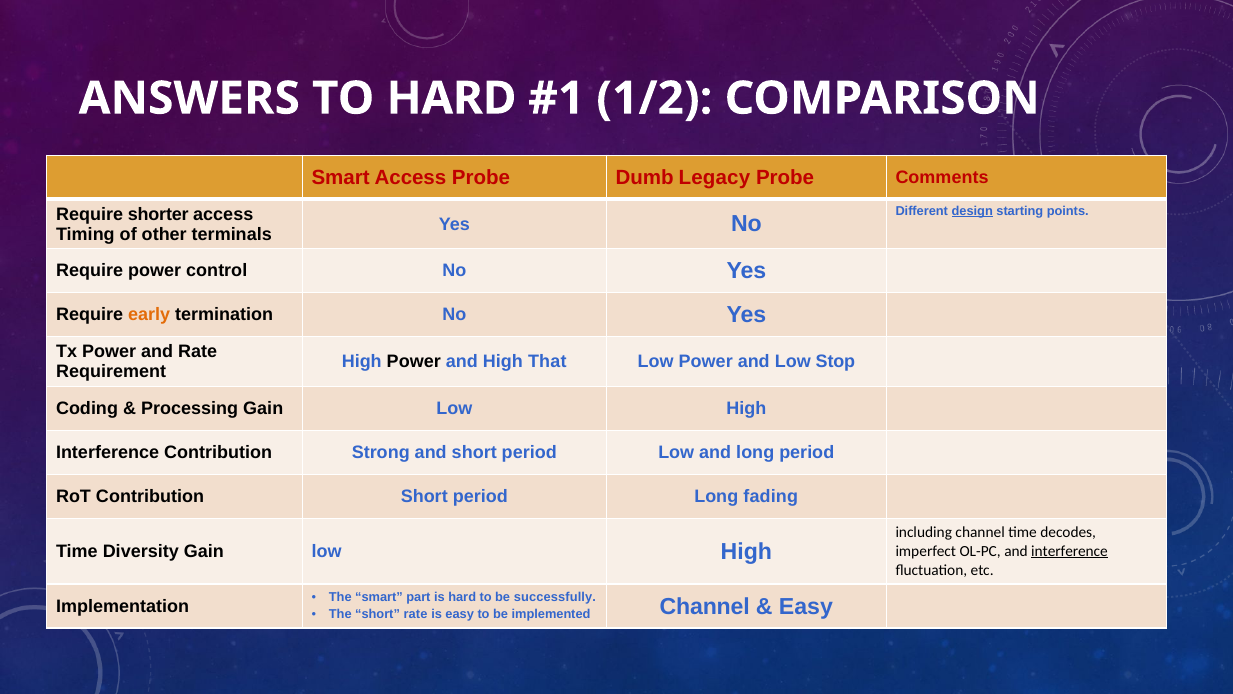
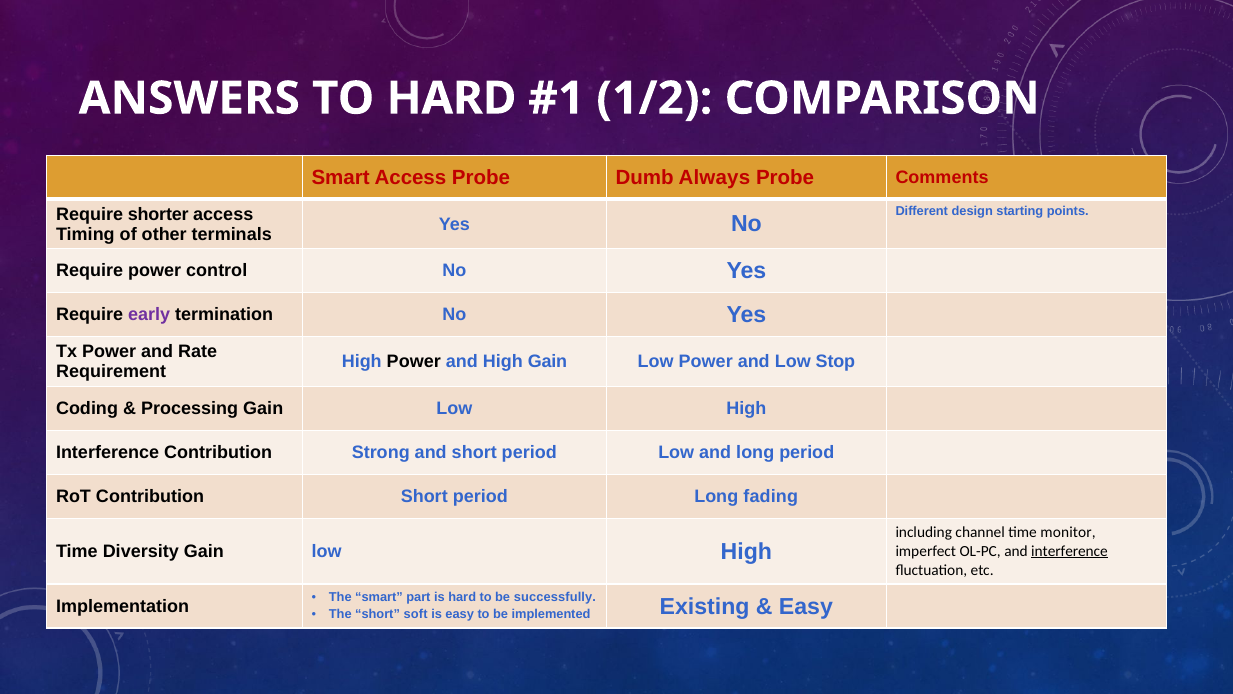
Legacy: Legacy -> Always
design underline: present -> none
early colour: orange -> purple
High That: That -> Gain
decodes: decodes -> monitor
short rate: rate -> soft
implemented Channel: Channel -> Existing
